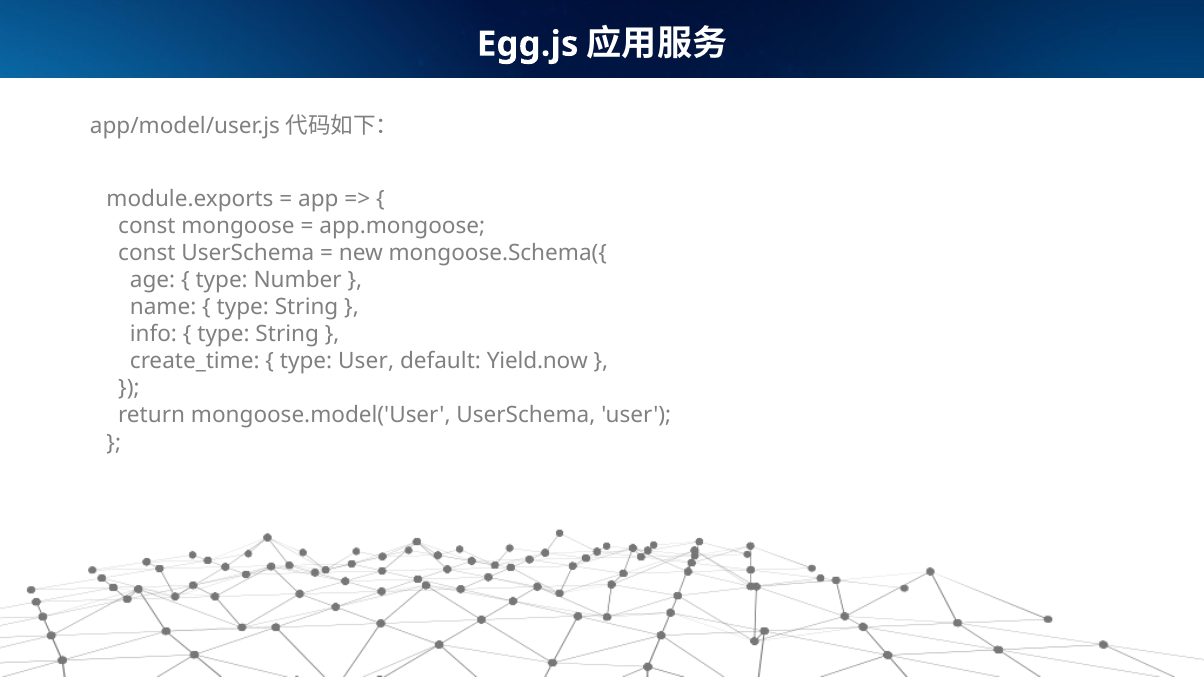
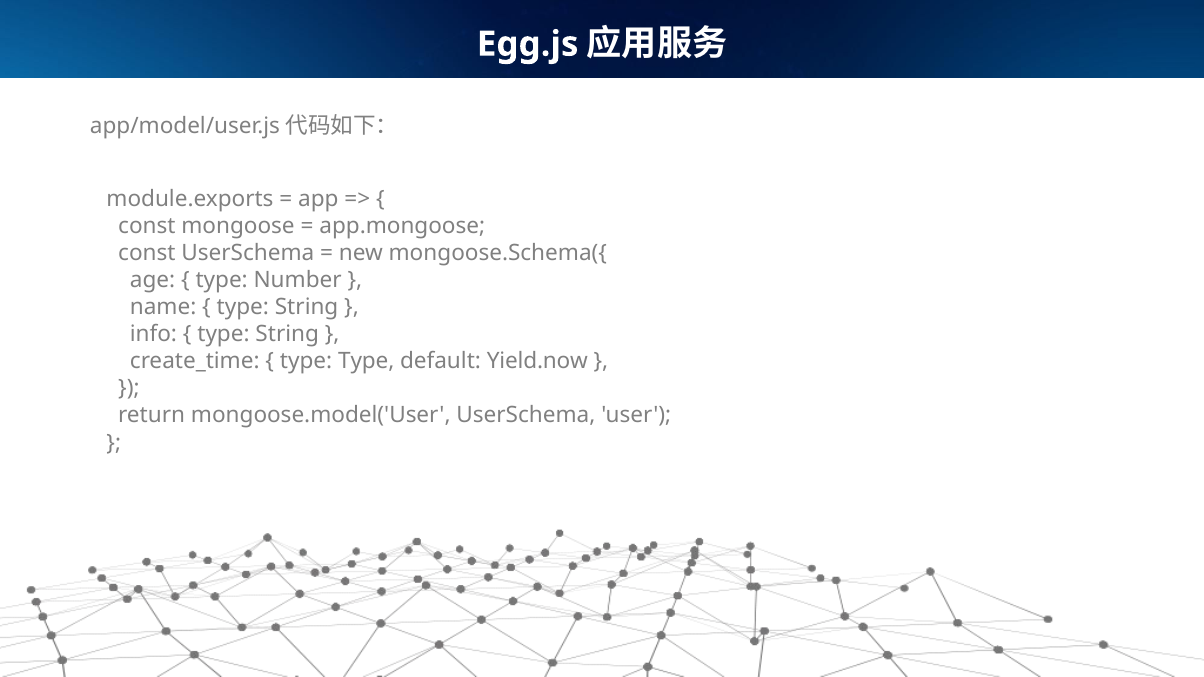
type User: User -> Type
